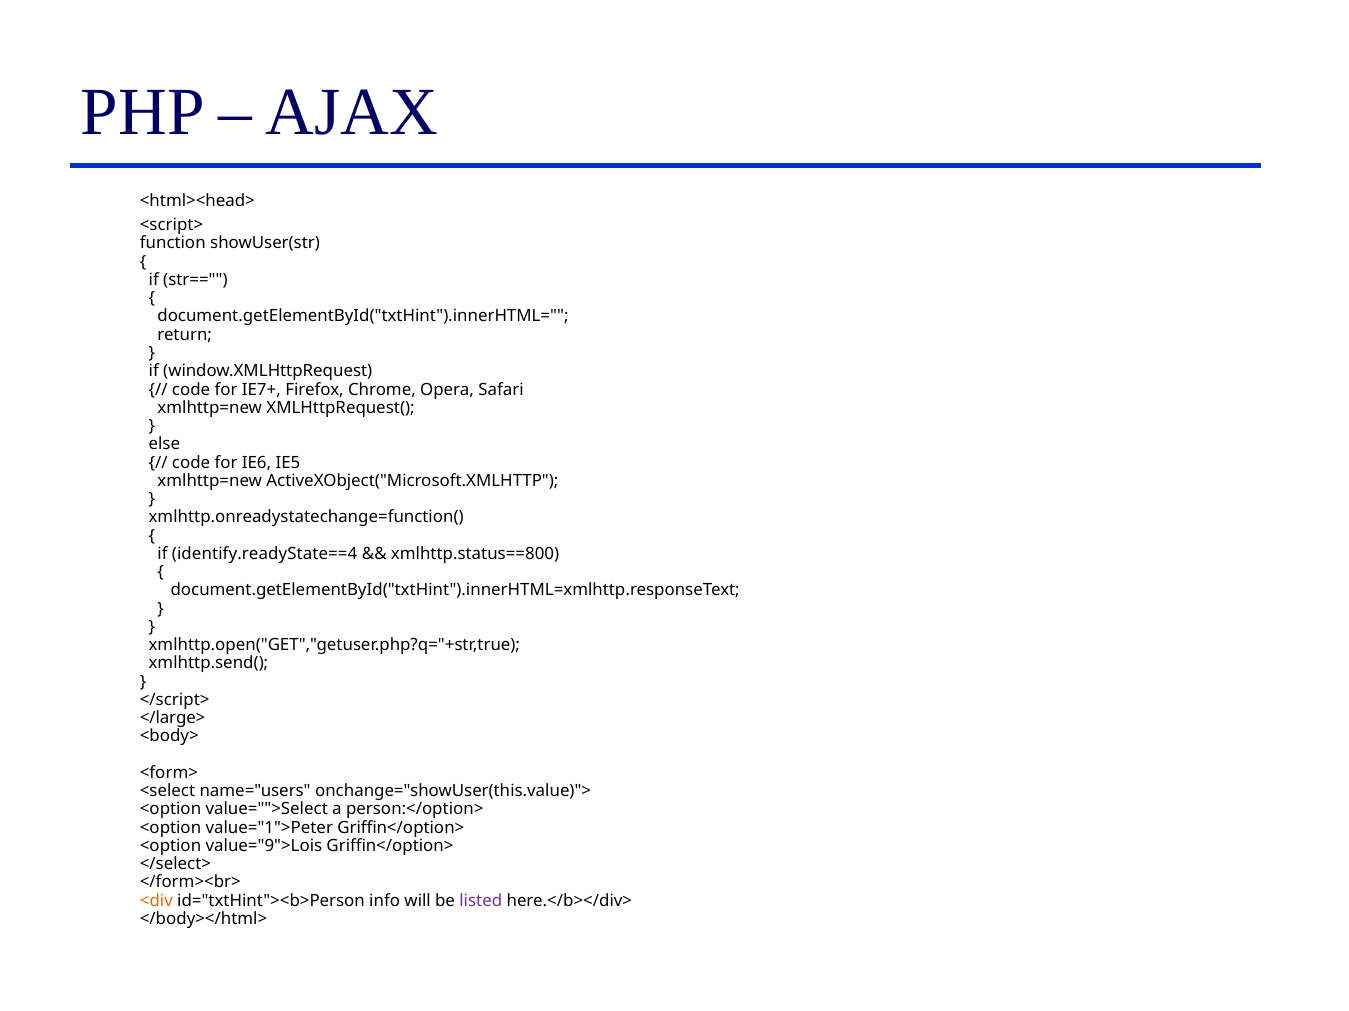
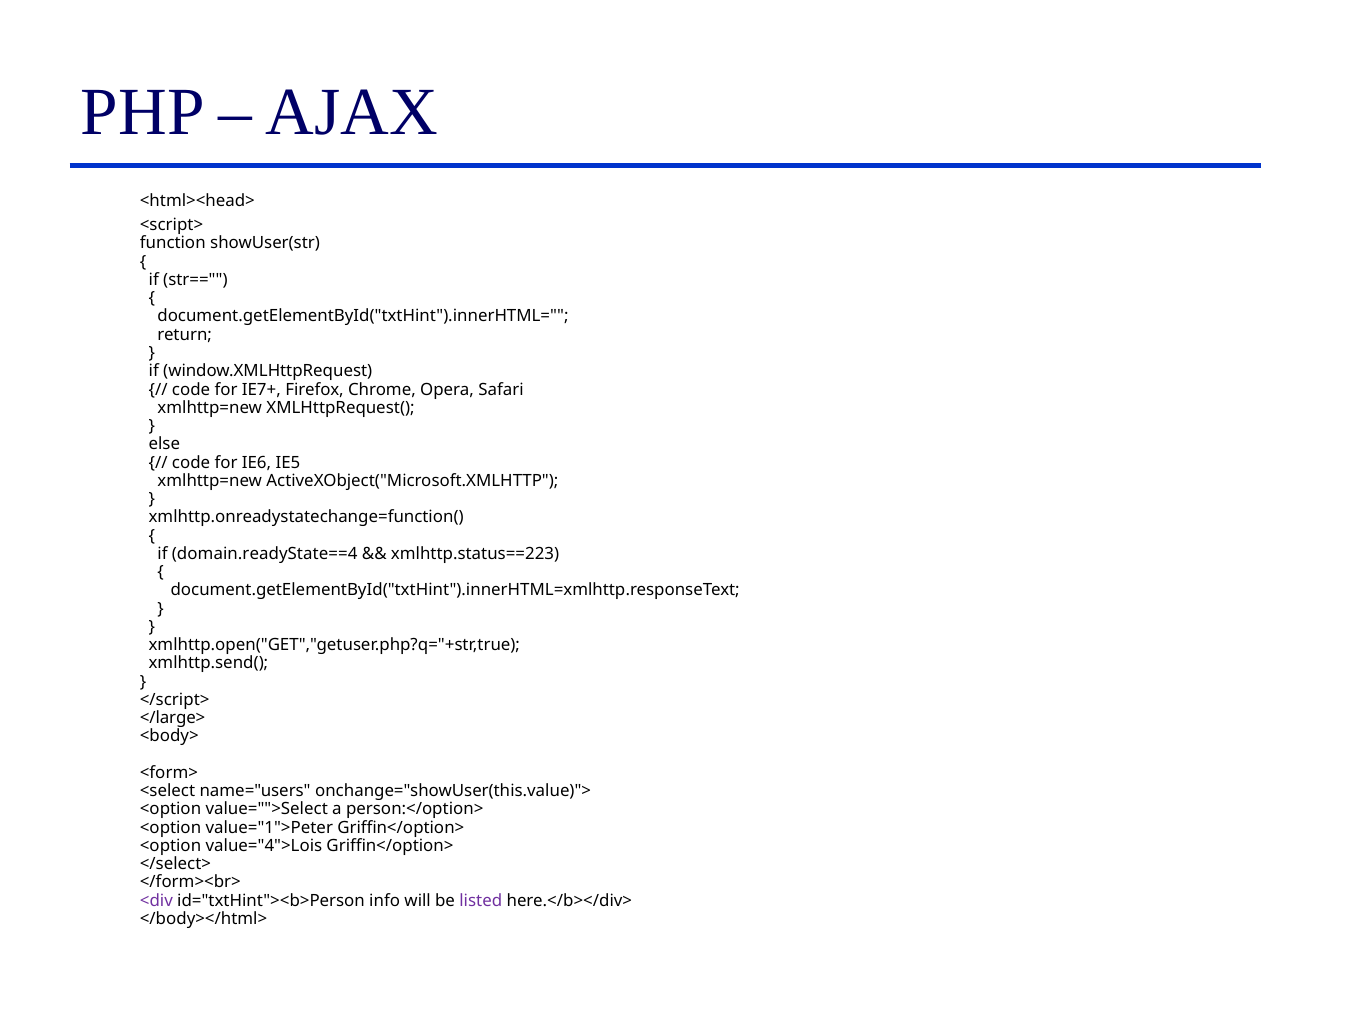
identify.readyState==4: identify.readyState==4 -> domain.readyState==4
xmlhttp.status==800: xmlhttp.status==800 -> xmlhttp.status==223
value="9">Lois: value="9">Lois -> value="4">Lois
<div colour: orange -> purple
